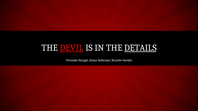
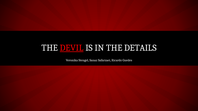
DETAILS underline: present -> none
